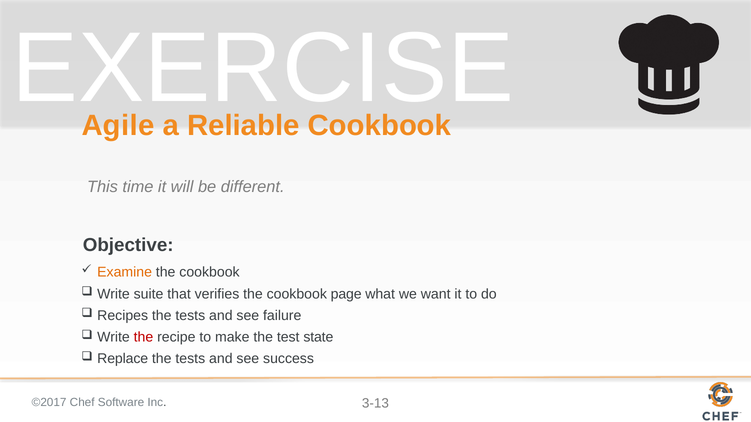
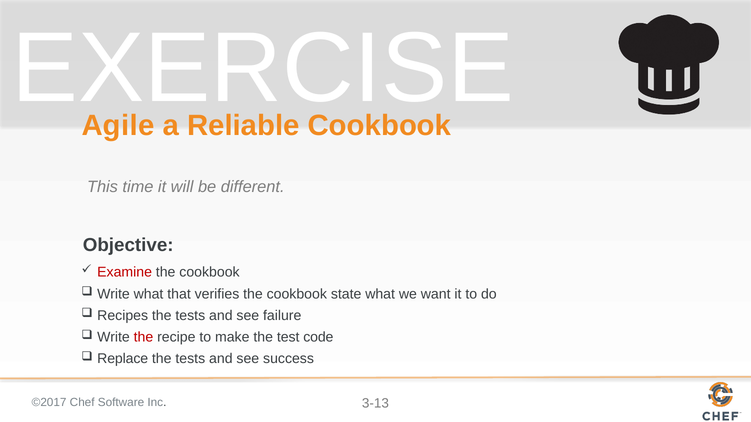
Examine colour: orange -> red
Write suite: suite -> what
page: page -> state
state: state -> code
